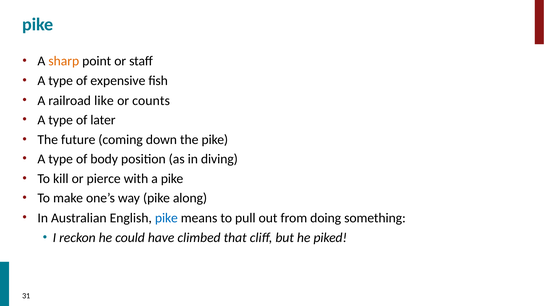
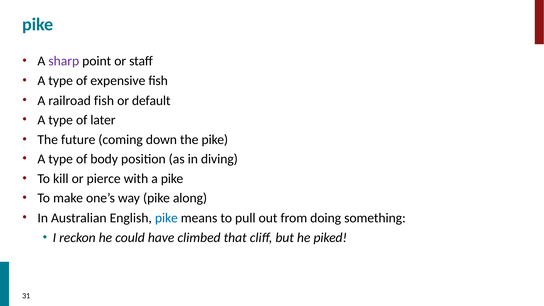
sharp colour: orange -> purple
railroad like: like -> fish
counts: counts -> default
